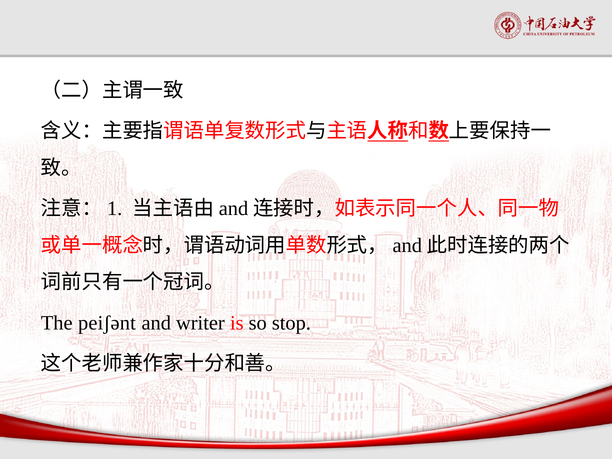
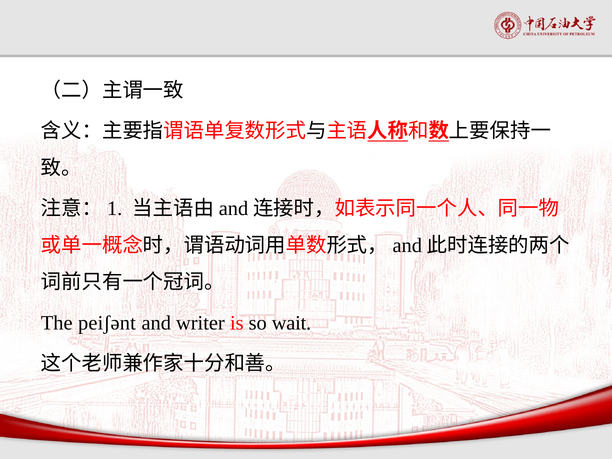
stop: stop -> wait
